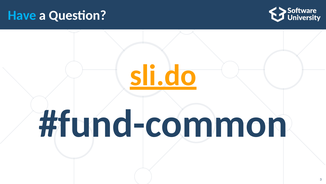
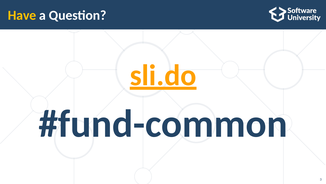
Have colour: light blue -> yellow
